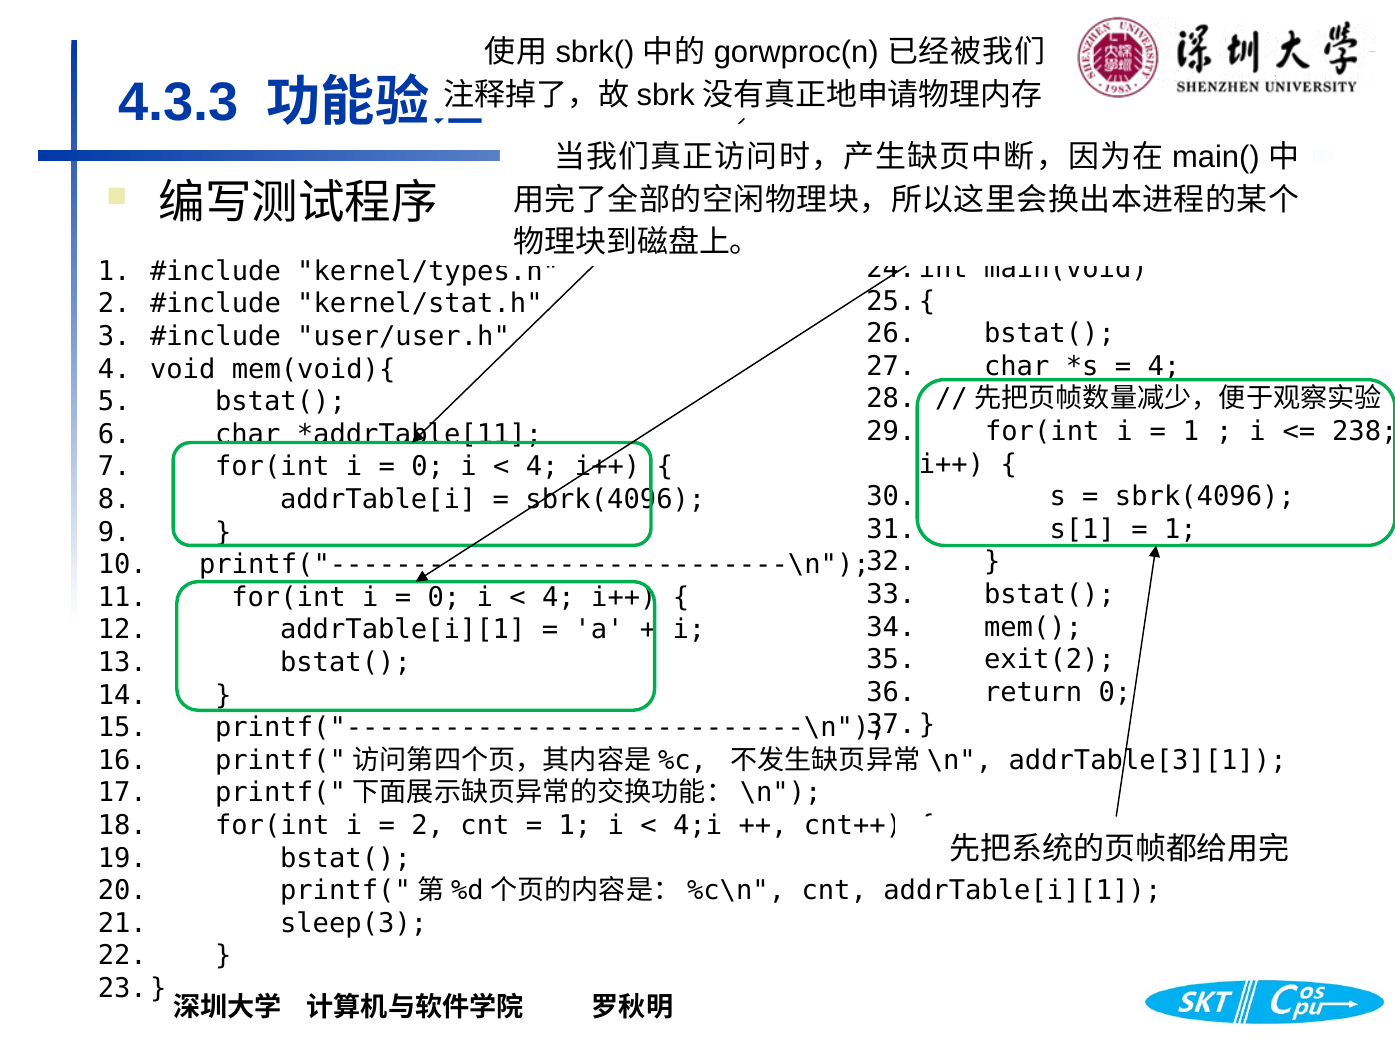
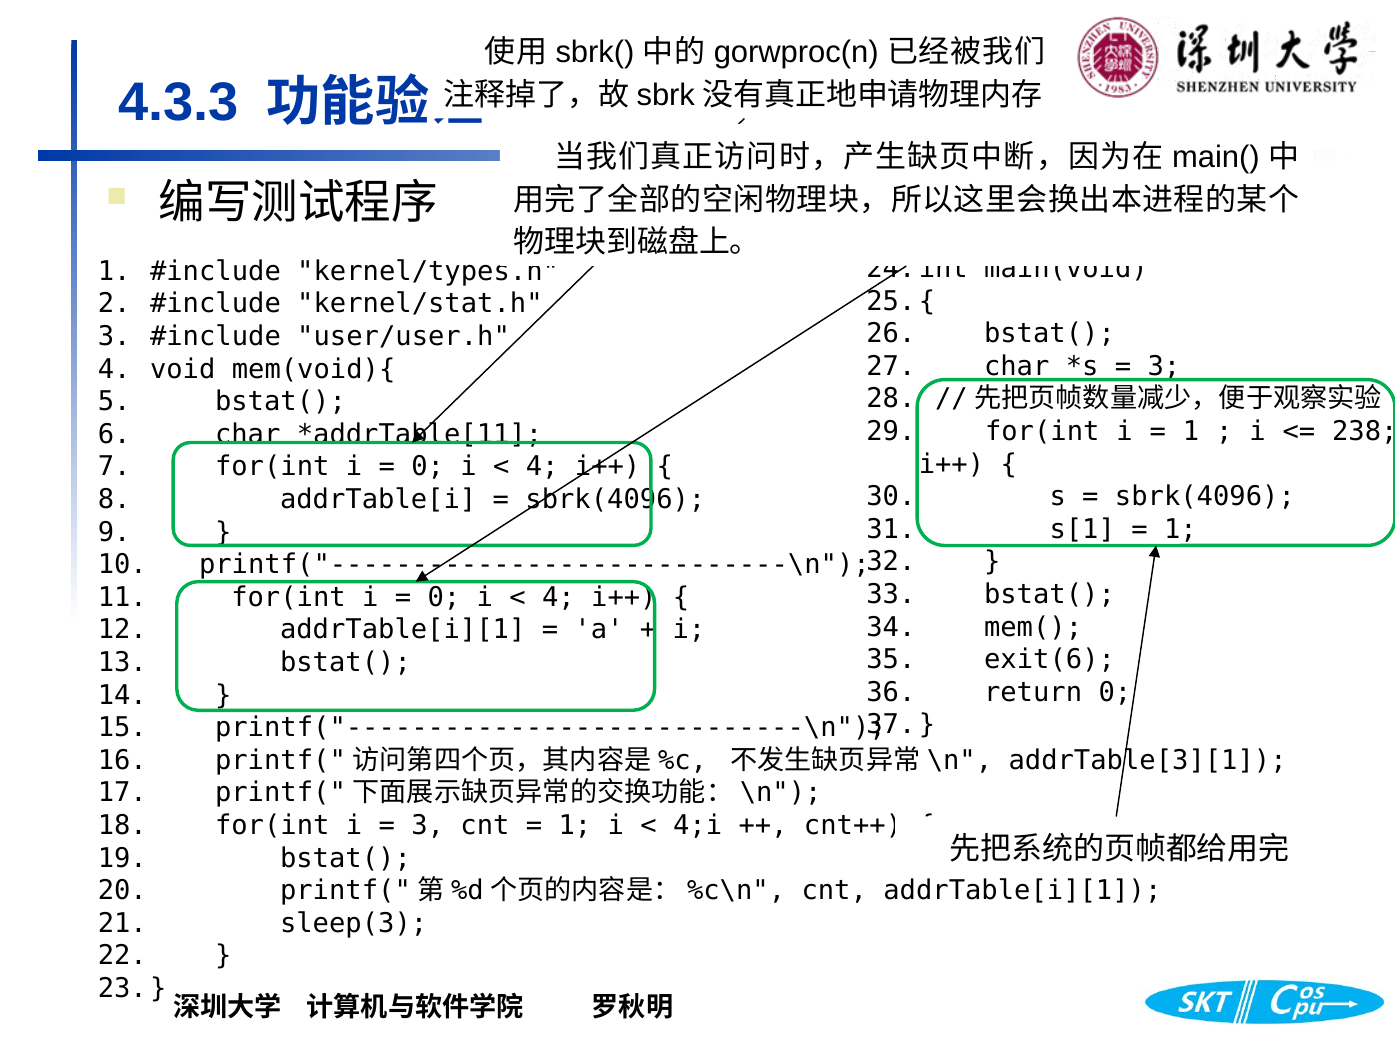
4 at (1164, 366): 4 -> 3
exit(2: exit(2 -> exit(6
2 at (428, 825): 2 -> 3
